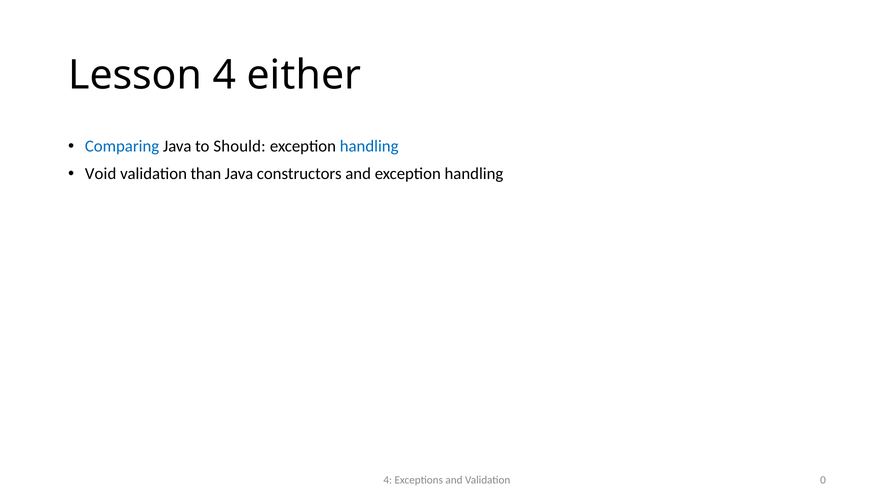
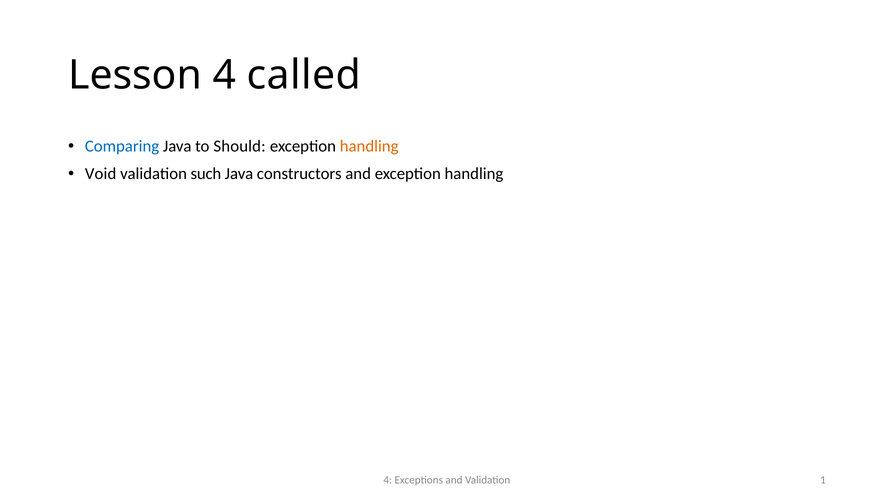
either: either -> called
handling at (369, 146) colour: blue -> orange
than: than -> such
0: 0 -> 1
